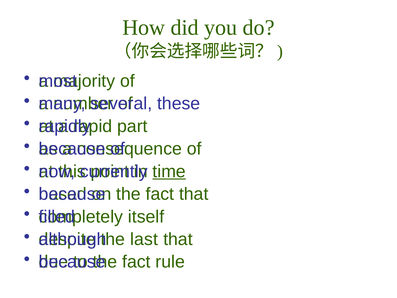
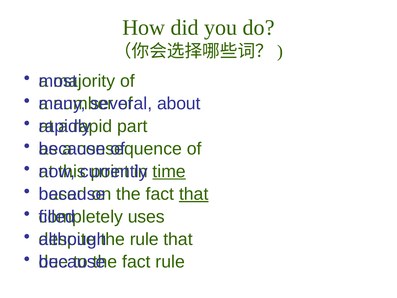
these: these -> about
that at (194, 194) underline: none -> present
itself: itself -> uses
the last: last -> rule
